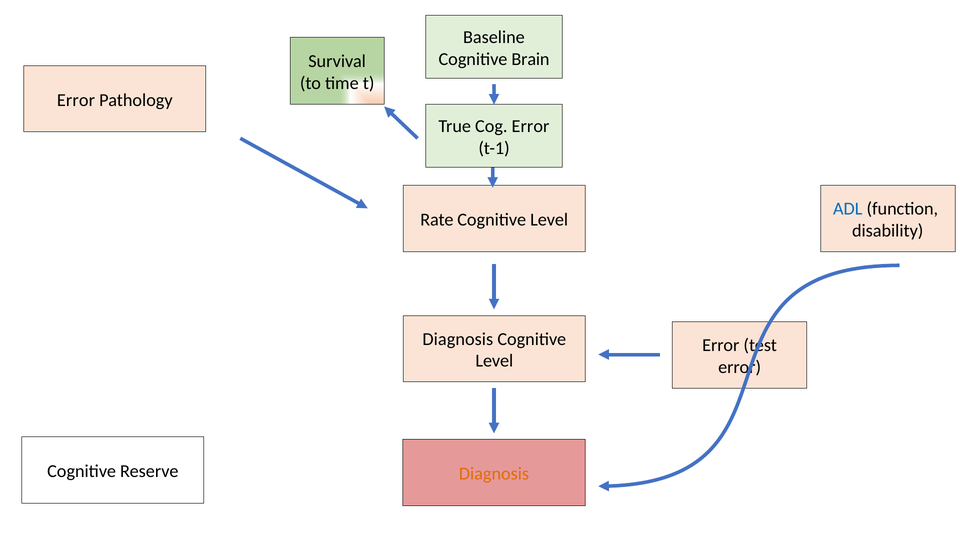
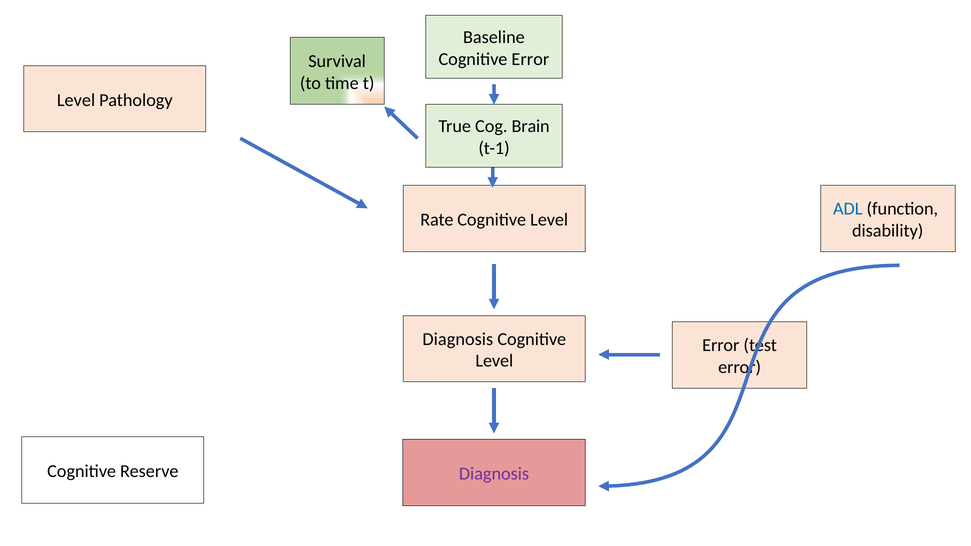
Cognitive Brain: Brain -> Error
Error at (76, 100): Error -> Level
Cog Error: Error -> Brain
Diagnosis at (494, 474) colour: orange -> purple
